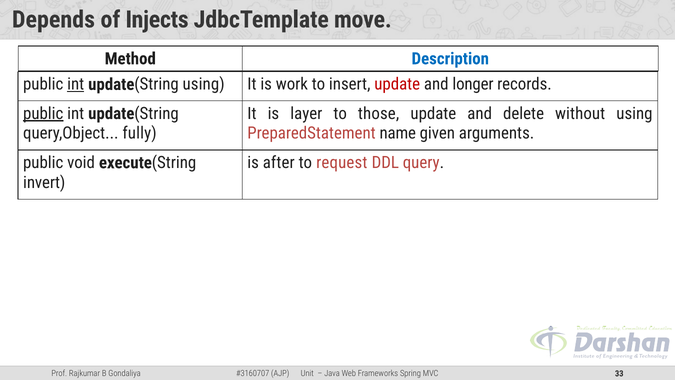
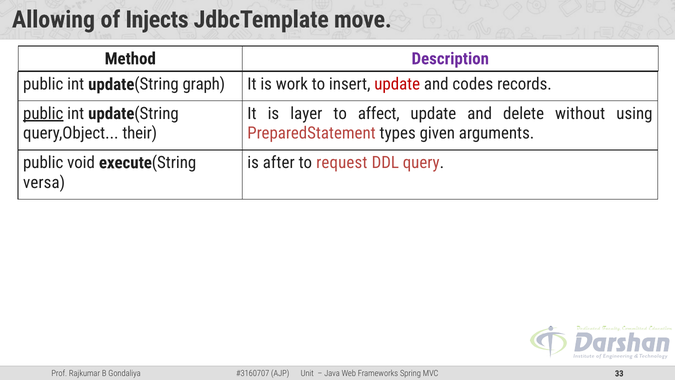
Depends: Depends -> Allowing
Description colour: blue -> purple
int at (76, 84) underline: present -> none
update(String using: using -> graph
longer: longer -> codes
those: those -> affect
fully: fully -> their
name: name -> types
invert: invert -> versa
